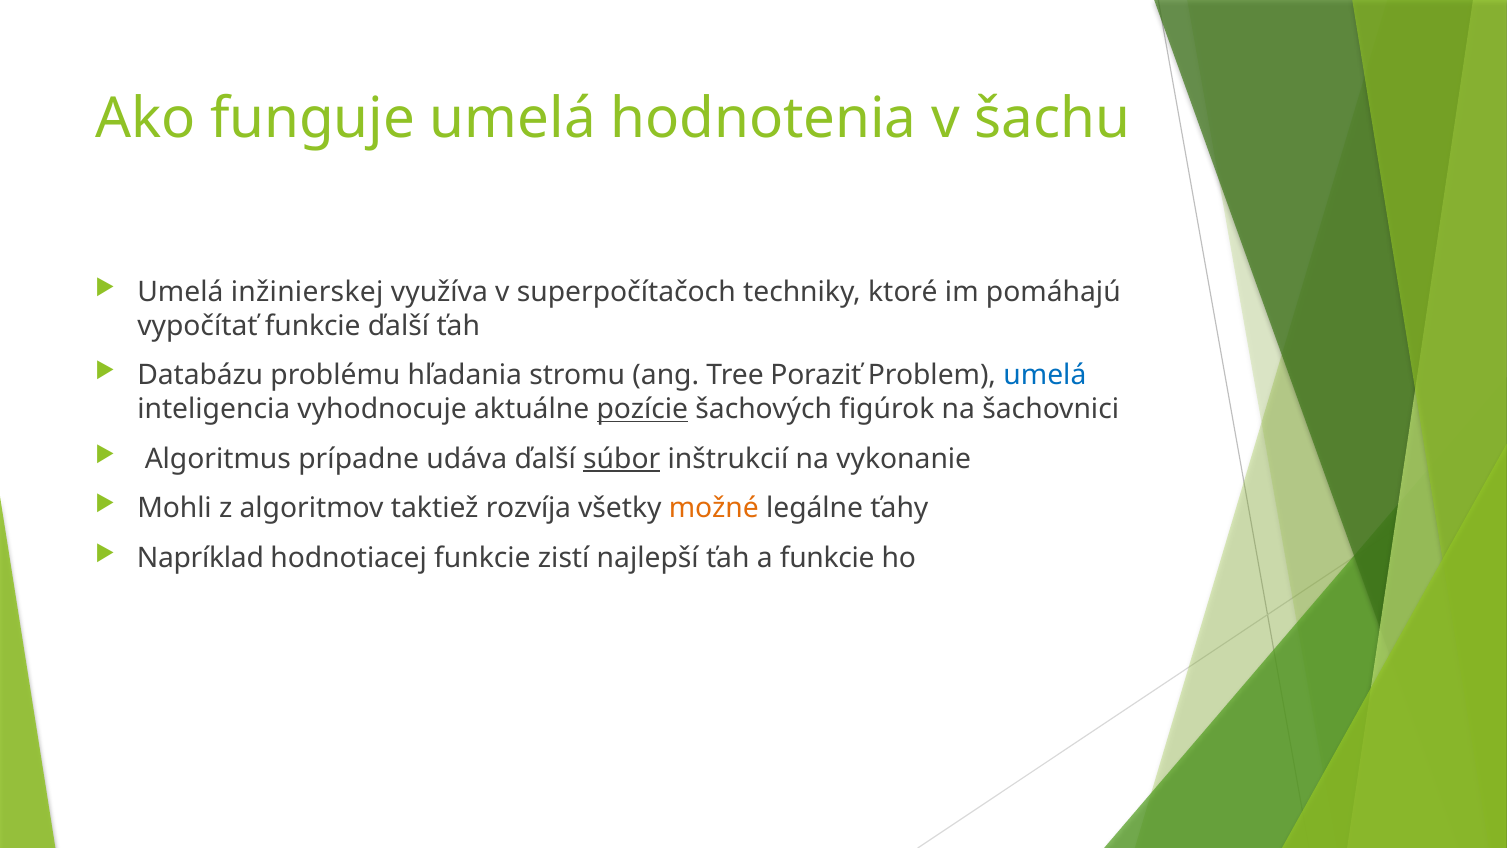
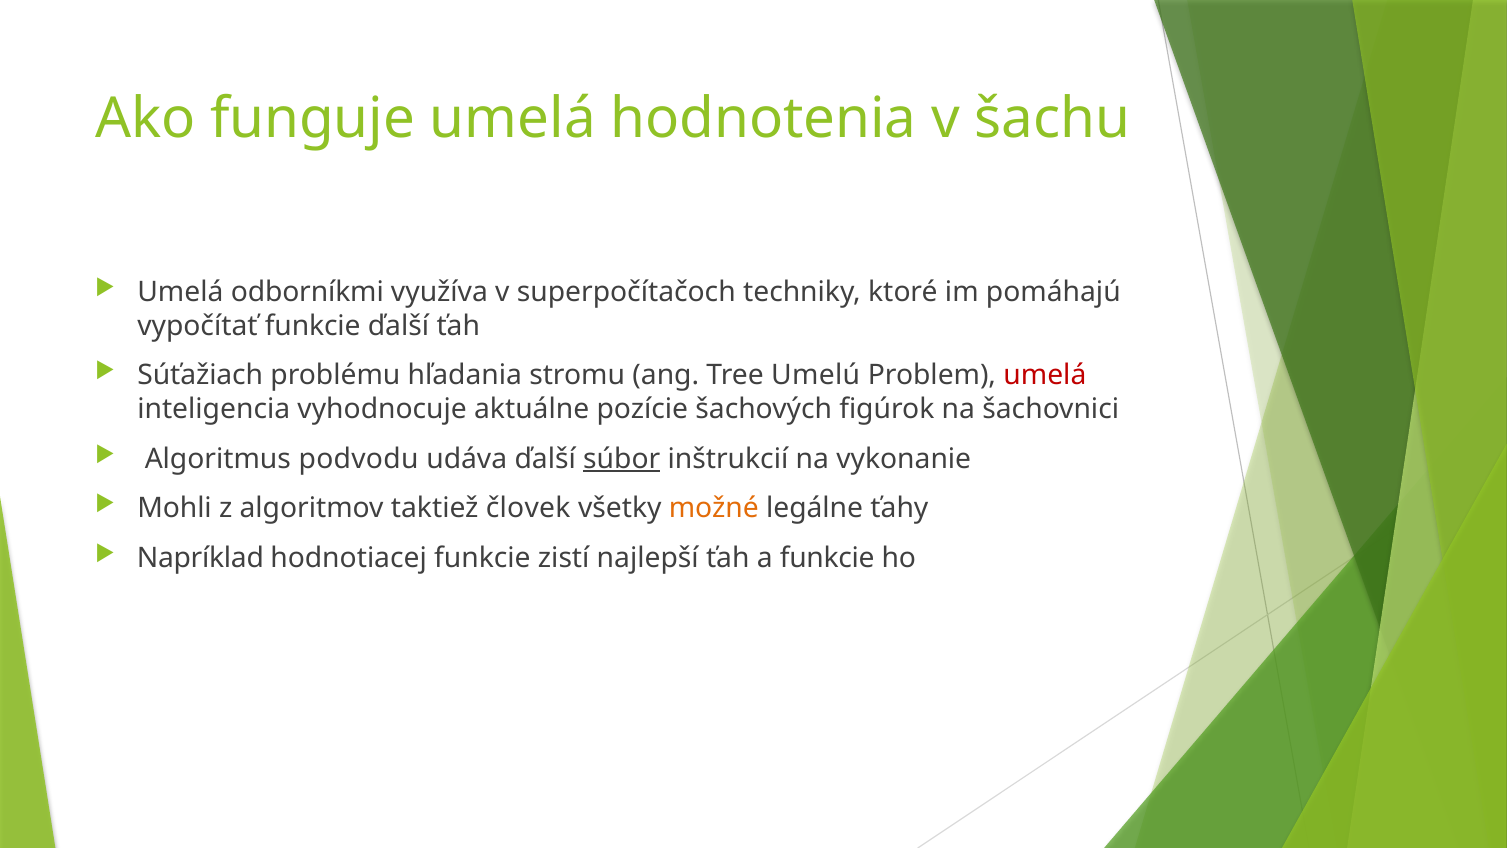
inžinierskej: inžinierskej -> odborníkmi
Databázu: Databázu -> Súťažiach
Poraziť: Poraziť -> Umelú
umelá at (1045, 375) colour: blue -> red
pozície underline: present -> none
prípadne: prípadne -> podvodu
rozvíja: rozvíja -> človek
